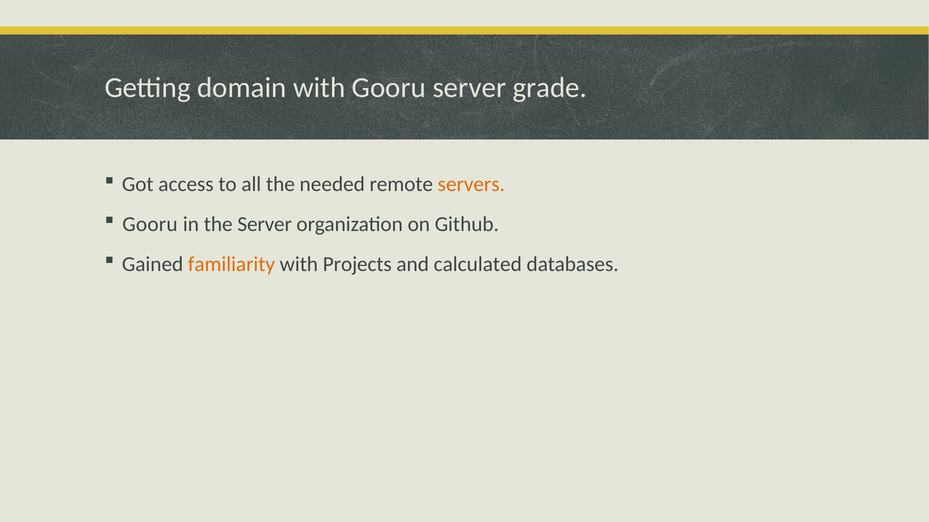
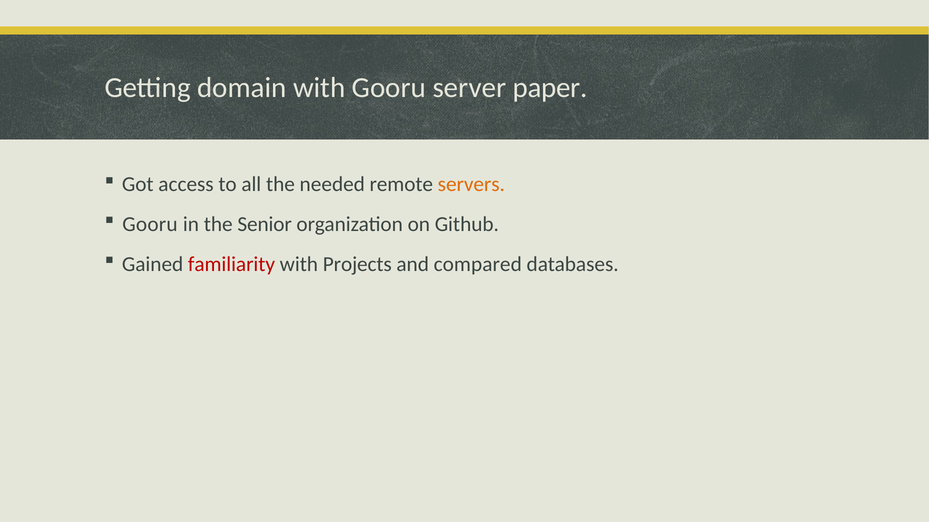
grade: grade -> paper
the Server: Server -> Senior
familiarity colour: orange -> red
calculated: calculated -> compared
